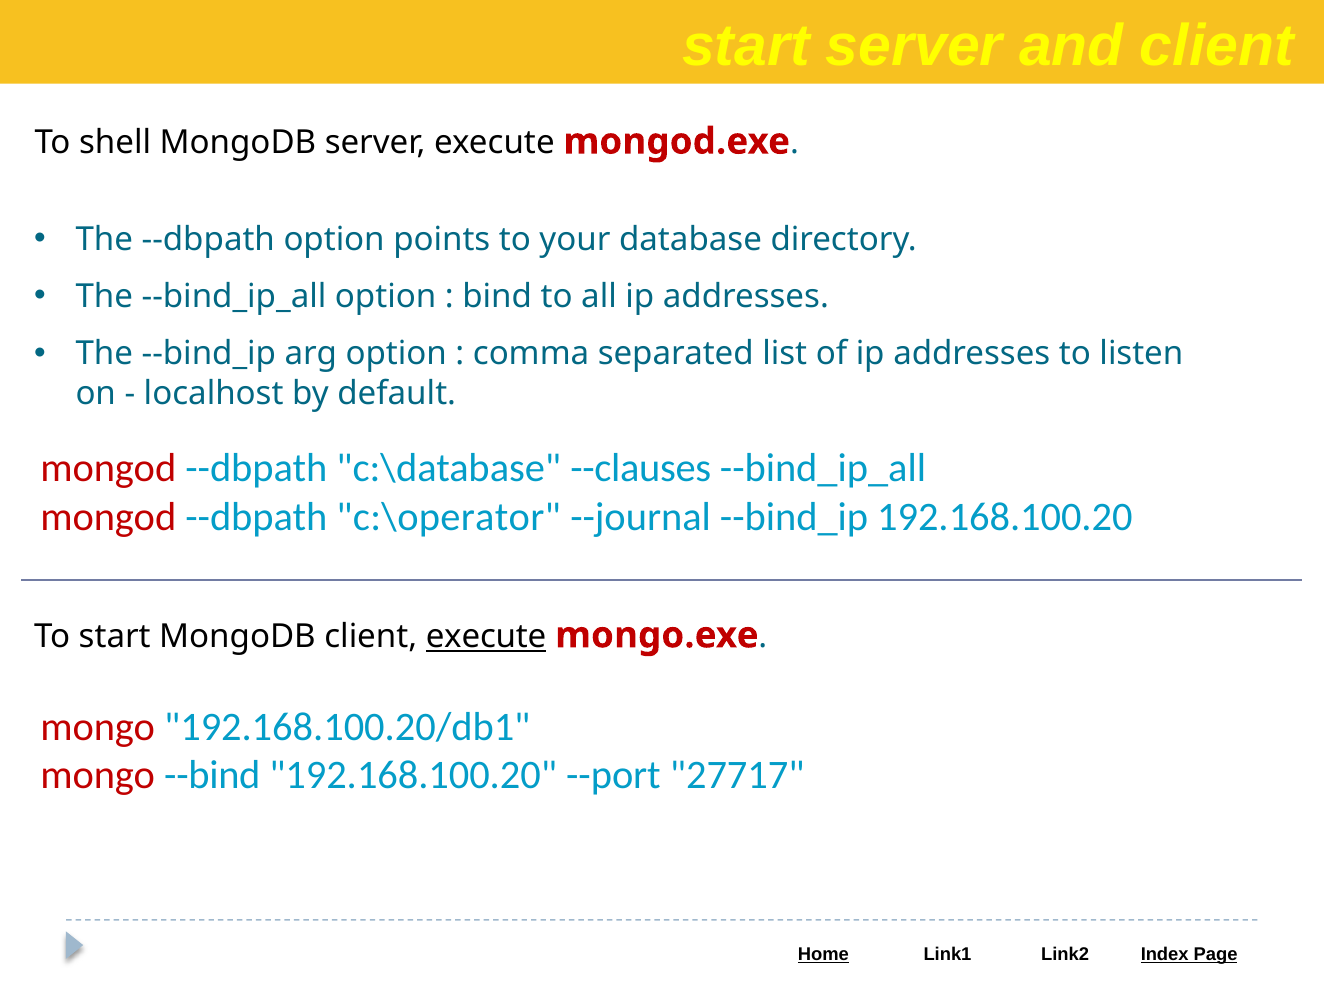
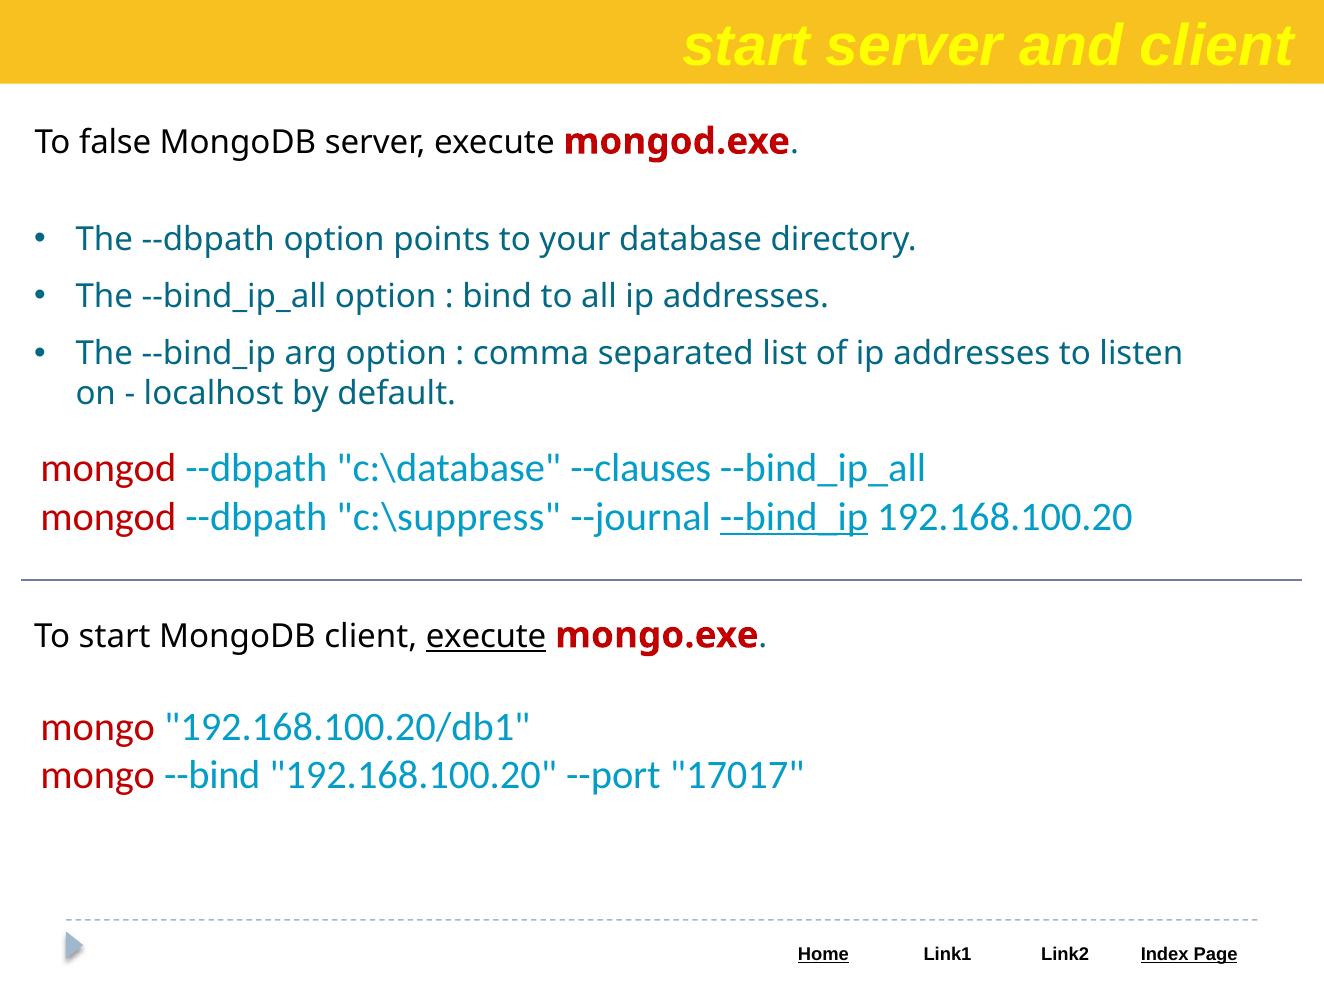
shell: shell -> false
c:\operator: c:\operator -> c:\suppress
--bind_ip at (794, 517) underline: none -> present
27717: 27717 -> 17017
